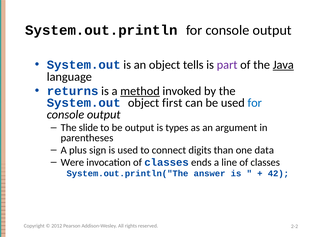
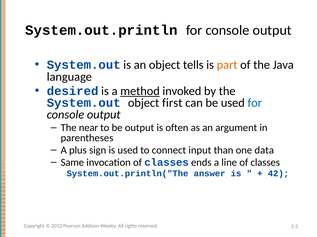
part colour: purple -> orange
Java underline: present -> none
returns: returns -> desired
slide: slide -> near
types: types -> often
digits: digits -> input
Were: Were -> Same
